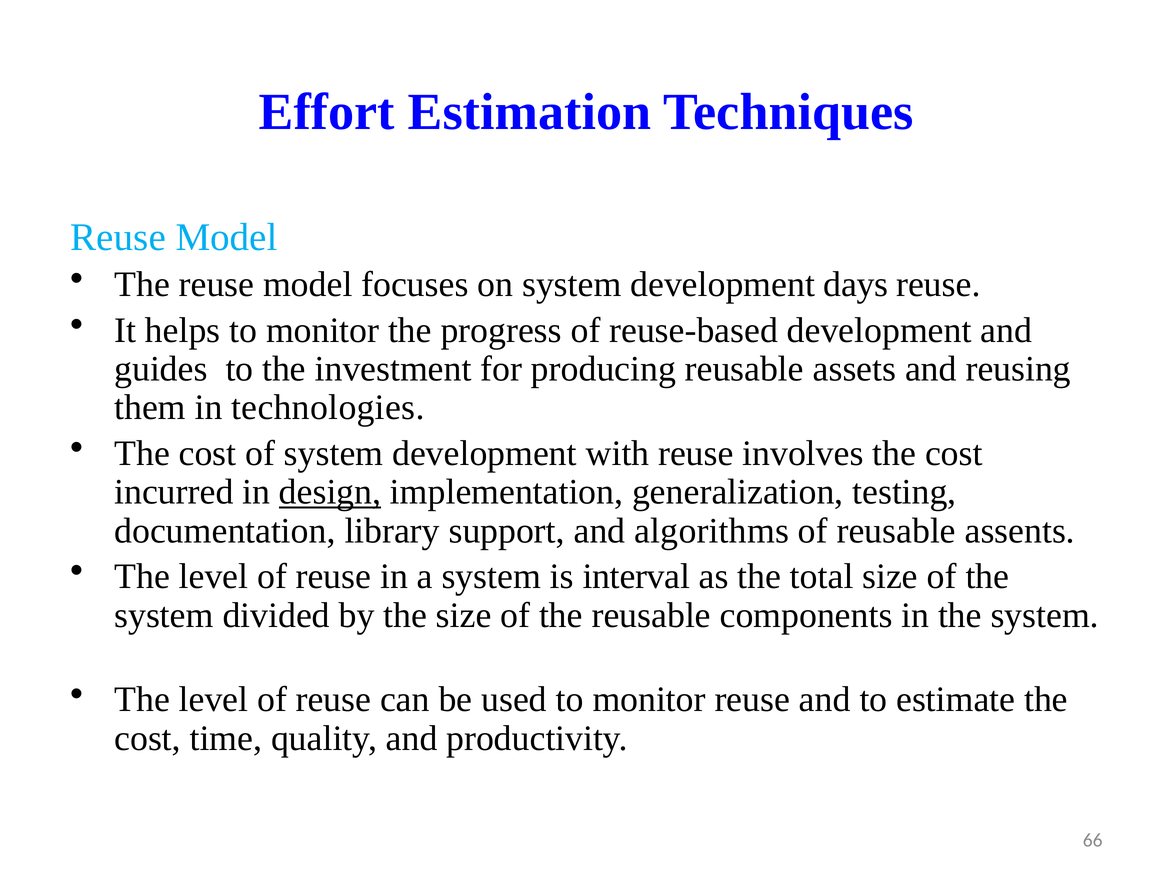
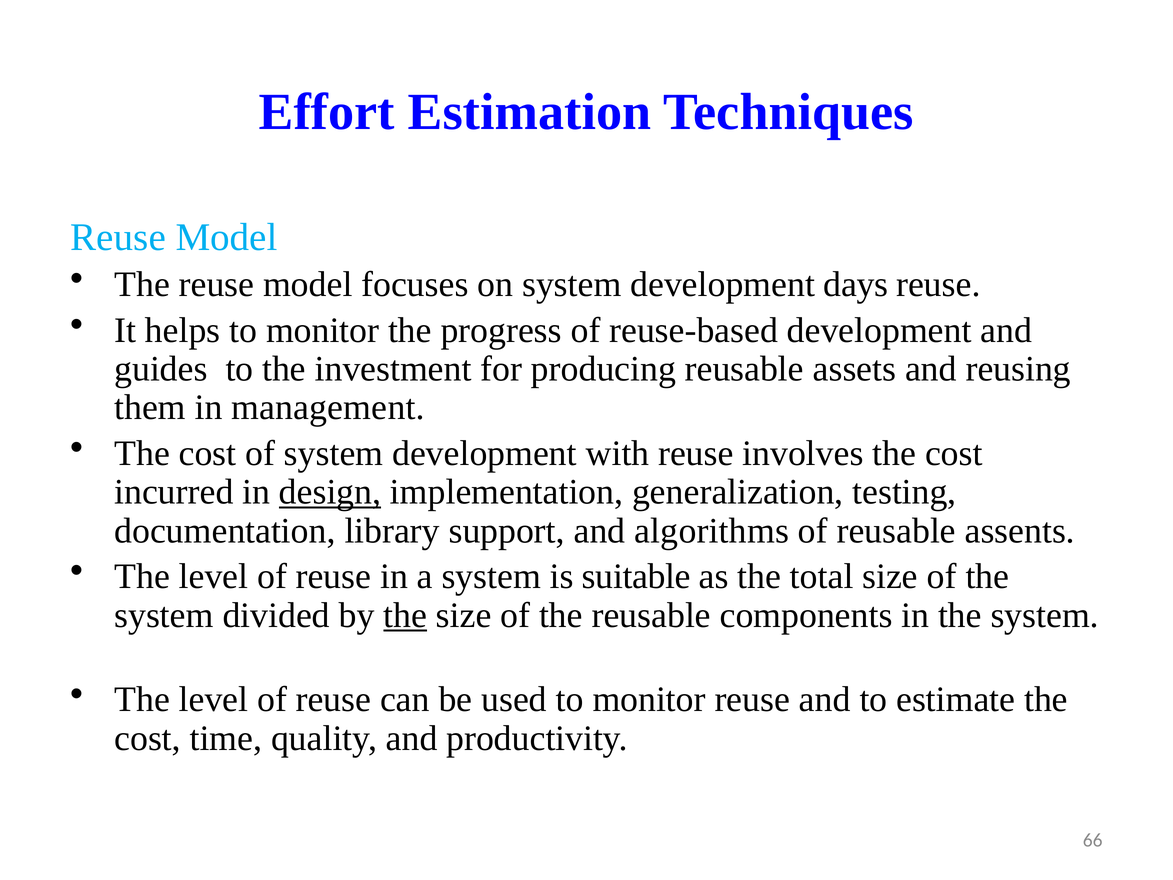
technologies: technologies -> management
interval: interval -> suitable
the at (405, 615) underline: none -> present
